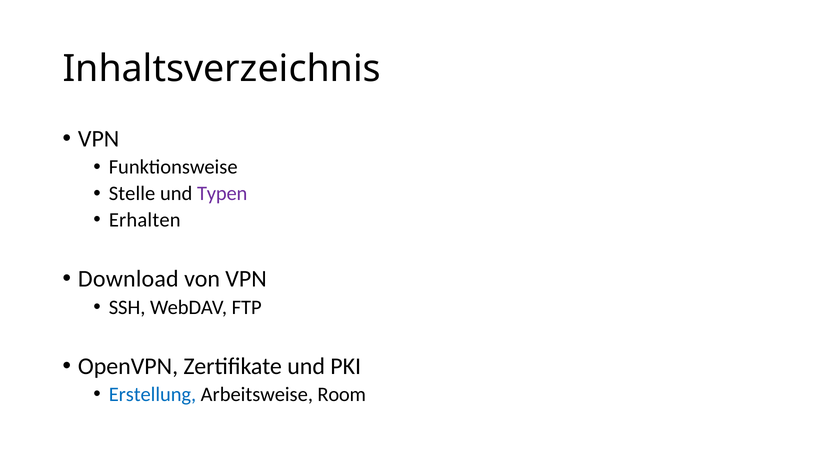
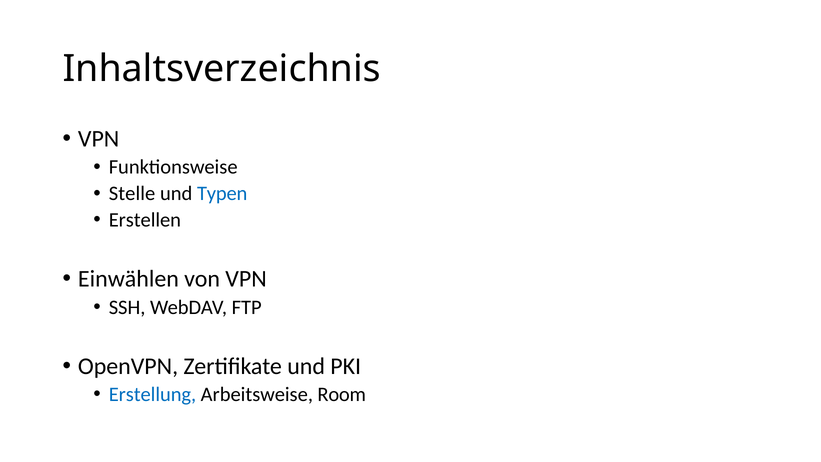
Typen colour: purple -> blue
Erhalten: Erhalten -> Erstellen
Download: Download -> Einwählen
